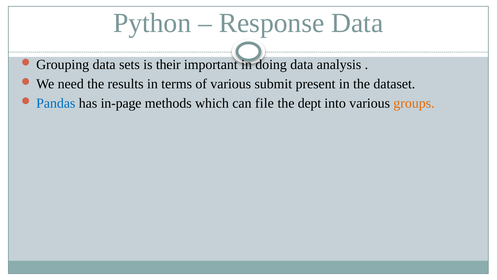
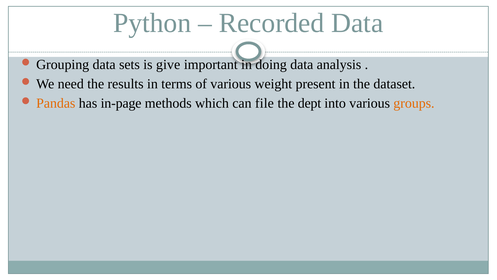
Response: Response -> Recorded
their: their -> give
submit: submit -> weight
Pandas colour: blue -> orange
